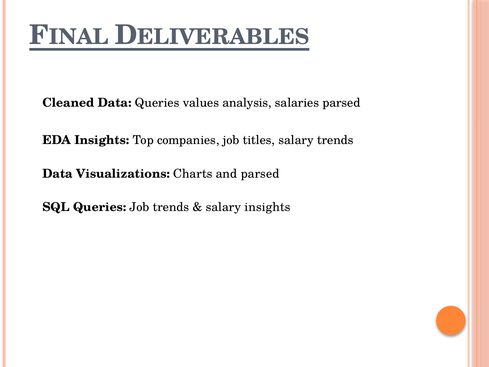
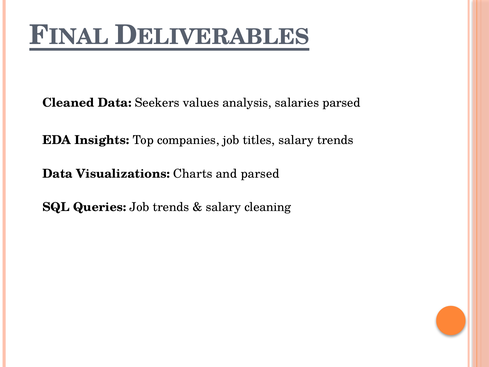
Data Queries: Queries -> Seekers
salary insights: insights -> cleaning
